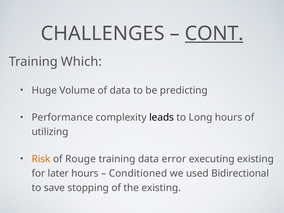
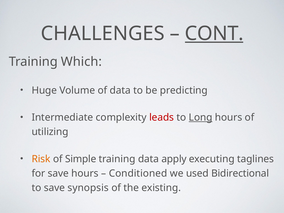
Performance: Performance -> Intermediate
leads colour: black -> red
Long underline: none -> present
Rouge: Rouge -> Simple
error: error -> apply
executing existing: existing -> taglines
for later: later -> save
stopping: stopping -> synopsis
